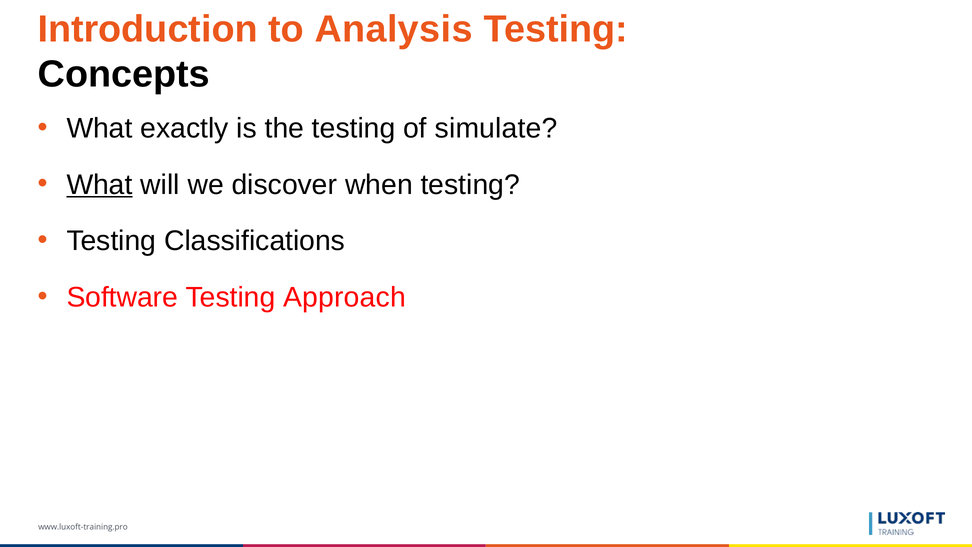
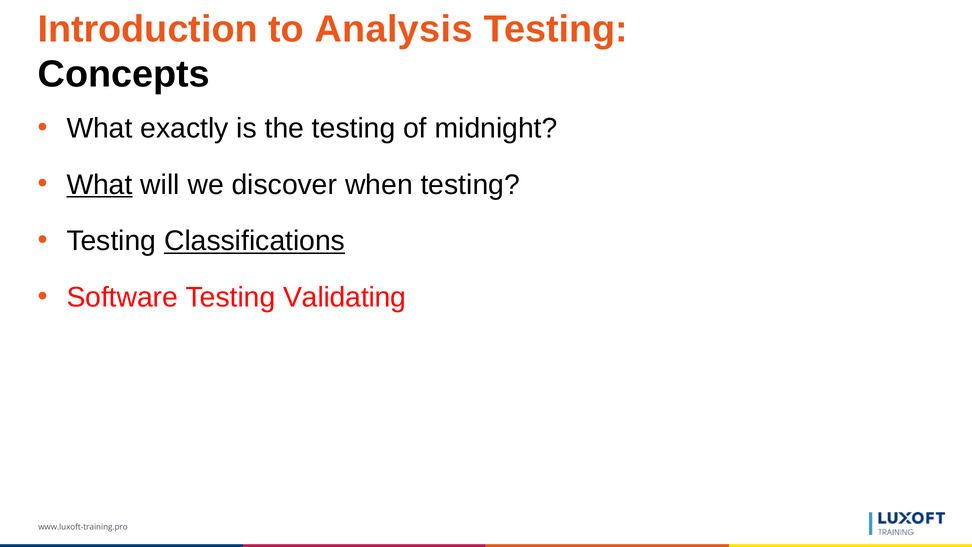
simulate: simulate -> midnight
Classifications underline: none -> present
Approach: Approach -> Validating
